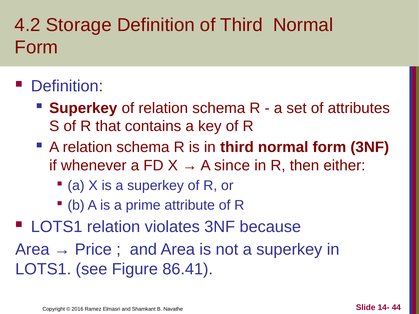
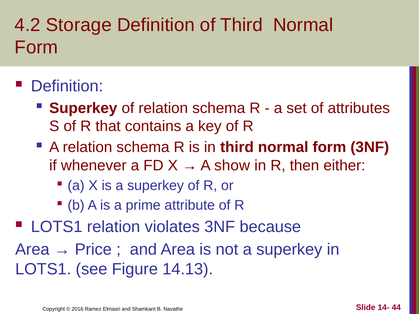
since: since -> show
86.41: 86.41 -> 14.13
